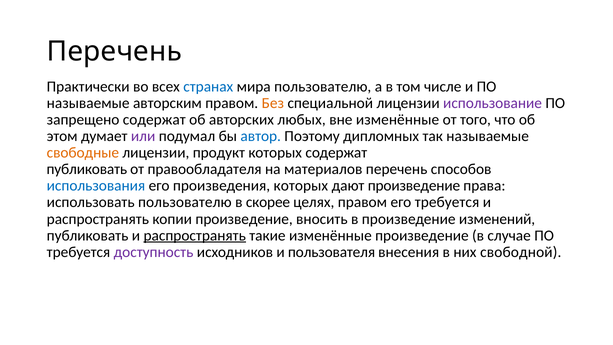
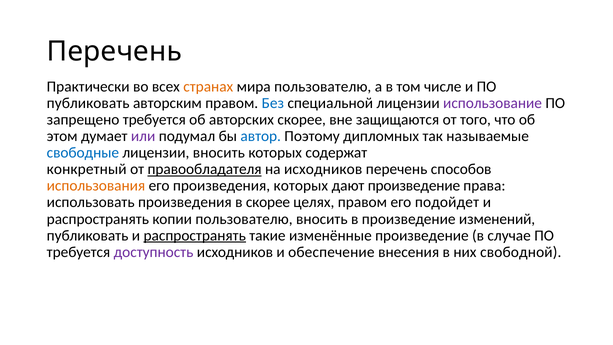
странах colour: blue -> orange
называемые at (88, 103): называемые -> публиковать
Без colour: orange -> blue
запрещено содержат: содержат -> требуется
авторских любых: любых -> скорее
вне изменённые: изменённые -> защищаются
свободные colour: orange -> blue
лицензии продукт: продукт -> вносить
публиковать at (87, 169): публиковать -> конкретный
правообладателя underline: none -> present
на материалов: материалов -> исходников
использования colour: blue -> orange
использовать пользователю: пользователю -> произведения
его требуется: требуется -> подойдет
копии произведение: произведение -> пользователю
пользователя: пользователя -> обеспечение
